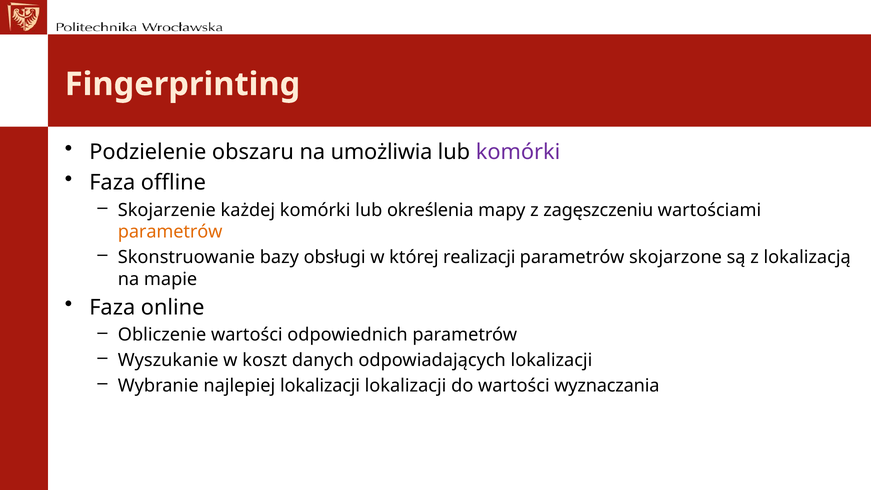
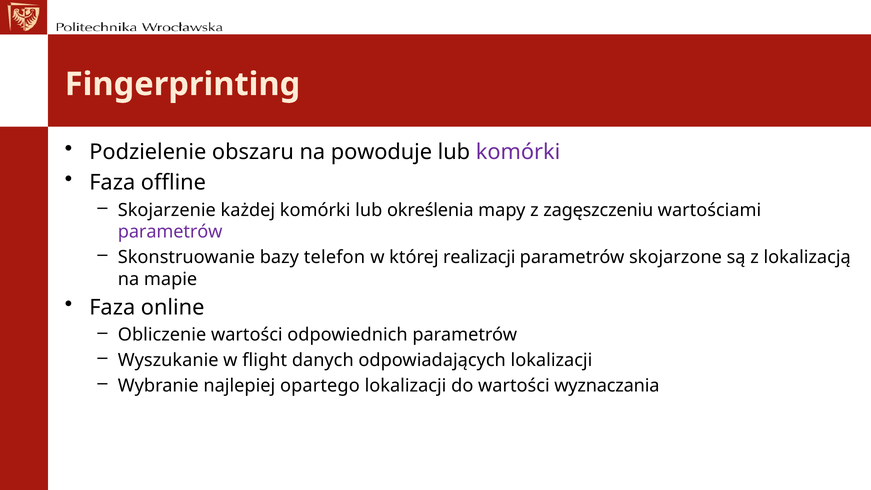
umożliwia: umożliwia -> powoduje
parametrów at (170, 232) colour: orange -> purple
obsługi: obsługi -> telefon
koszt: koszt -> flight
najlepiej lokalizacji: lokalizacji -> opartego
